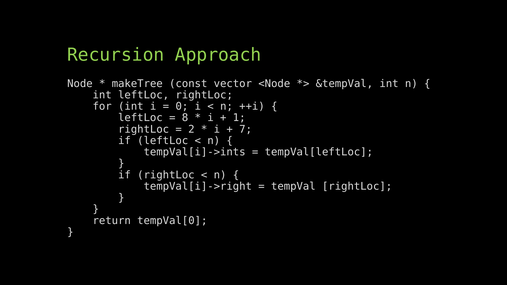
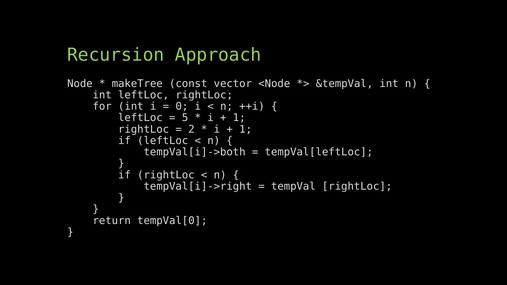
8: 8 -> 5
7 at (246, 129): 7 -> 1
tempVal[i]->ints: tempVal[i]->ints -> tempVal[i]->both
